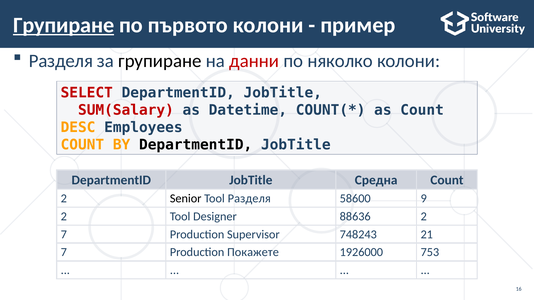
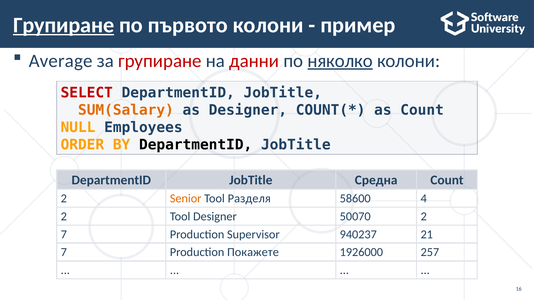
Разделя at (61, 61): Разделя -> Average
групиране at (160, 61) colour: black -> red
няколко underline: none -> present
SUM(Salary colour: red -> orange
as Datetime: Datetime -> Designer
DESC: DESC -> NULL
COUNT at (82, 145): COUNT -> ORDER
Senior colour: black -> orange
9: 9 -> 4
88636: 88636 -> 50070
748243: 748243 -> 940237
753: 753 -> 257
